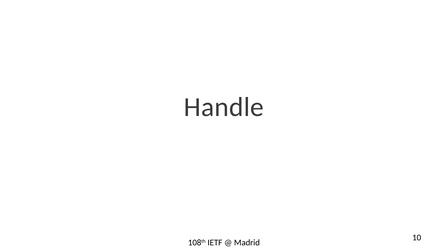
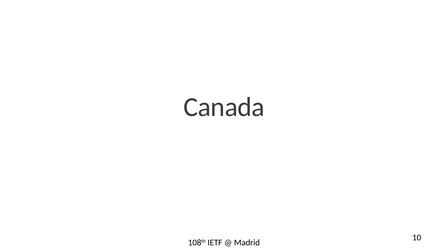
Handle: Handle -> Canada
